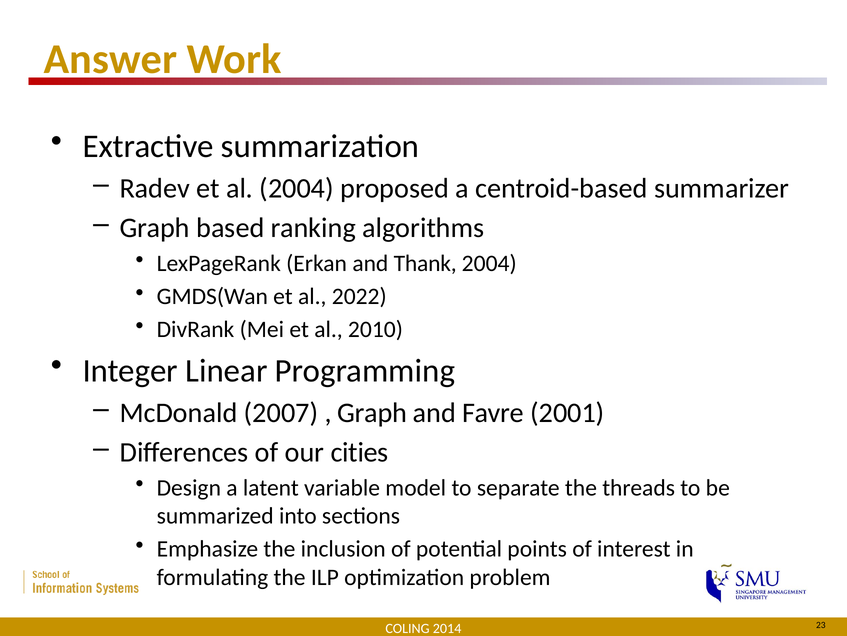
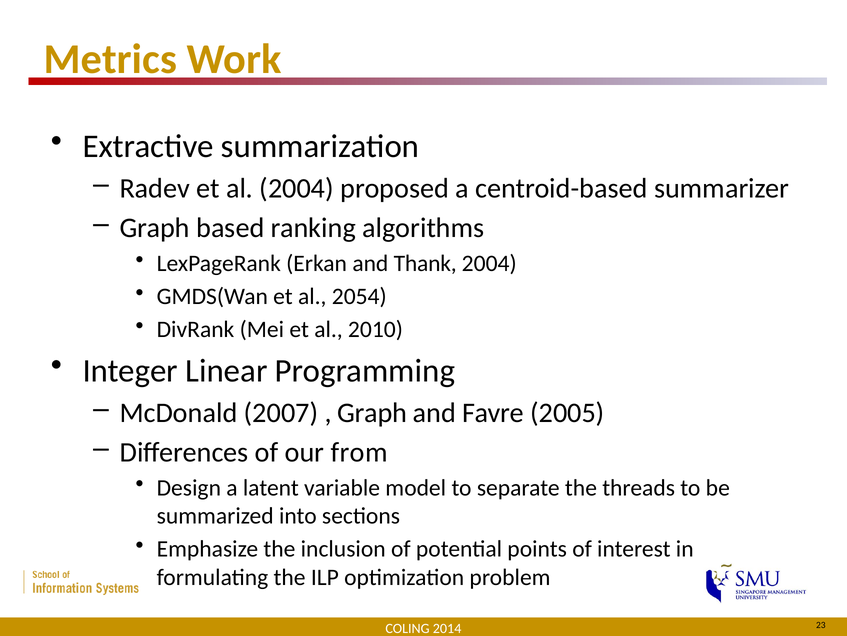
Answer: Answer -> Metrics
2022: 2022 -> 2054
2001: 2001 -> 2005
cities: cities -> from
